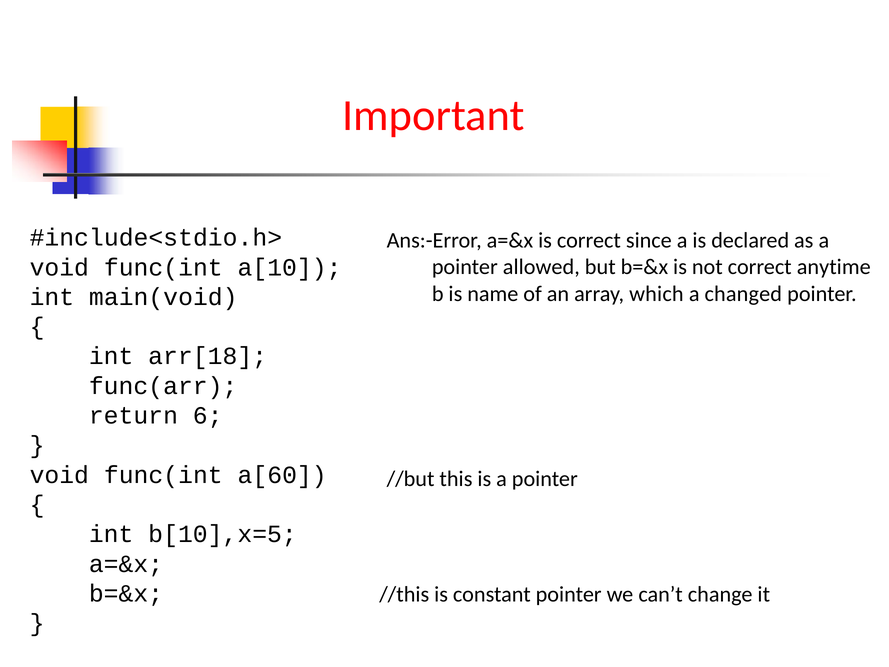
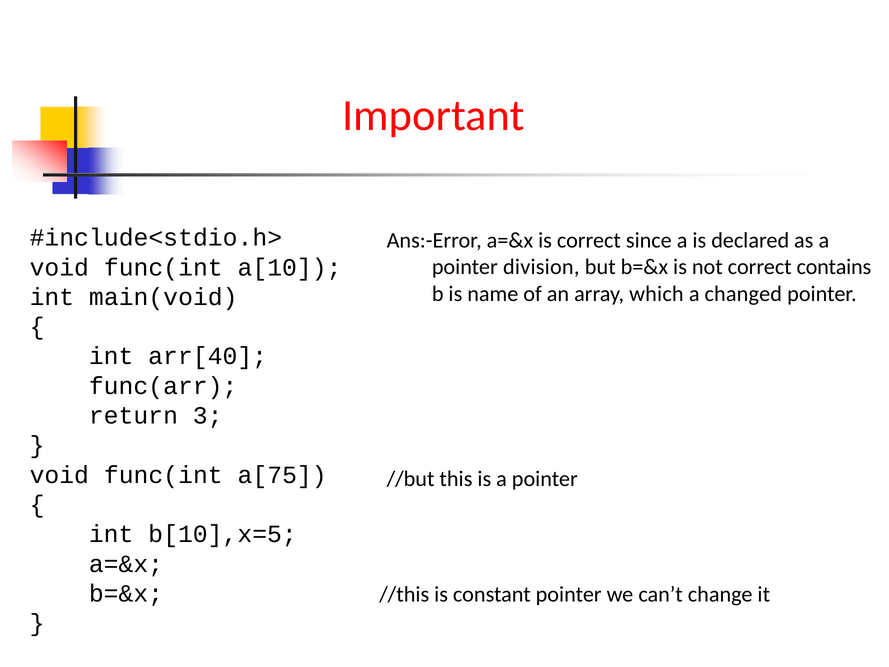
allowed: allowed -> division
anytime: anytime -> contains
arr[18: arr[18 -> arr[40
6: 6 -> 3
a[60: a[60 -> a[75
